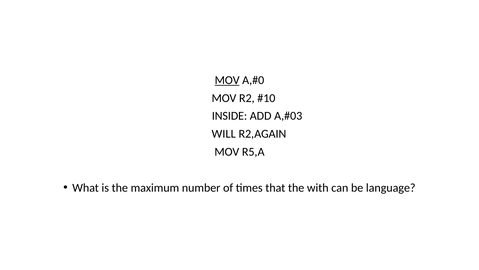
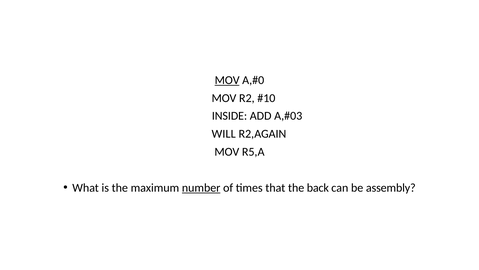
number underline: none -> present
with: with -> back
language: language -> assembly
